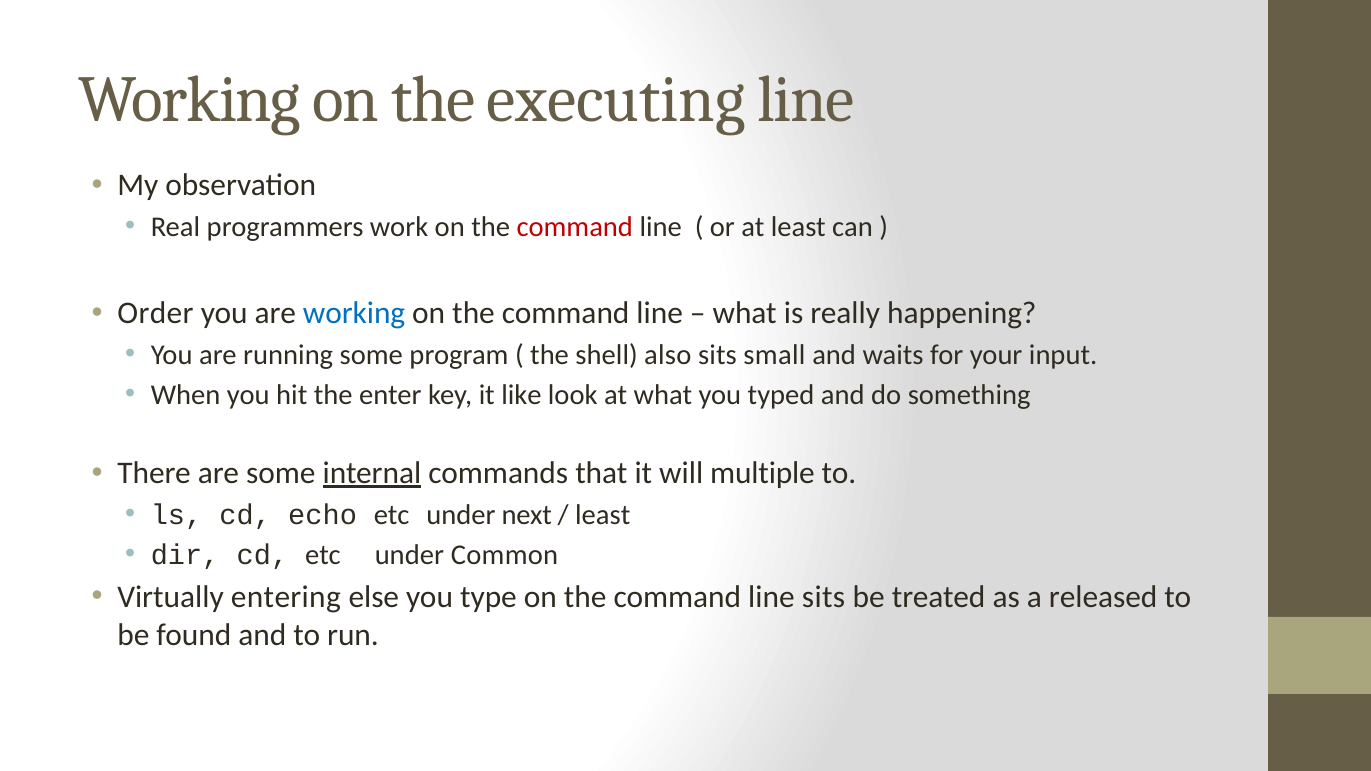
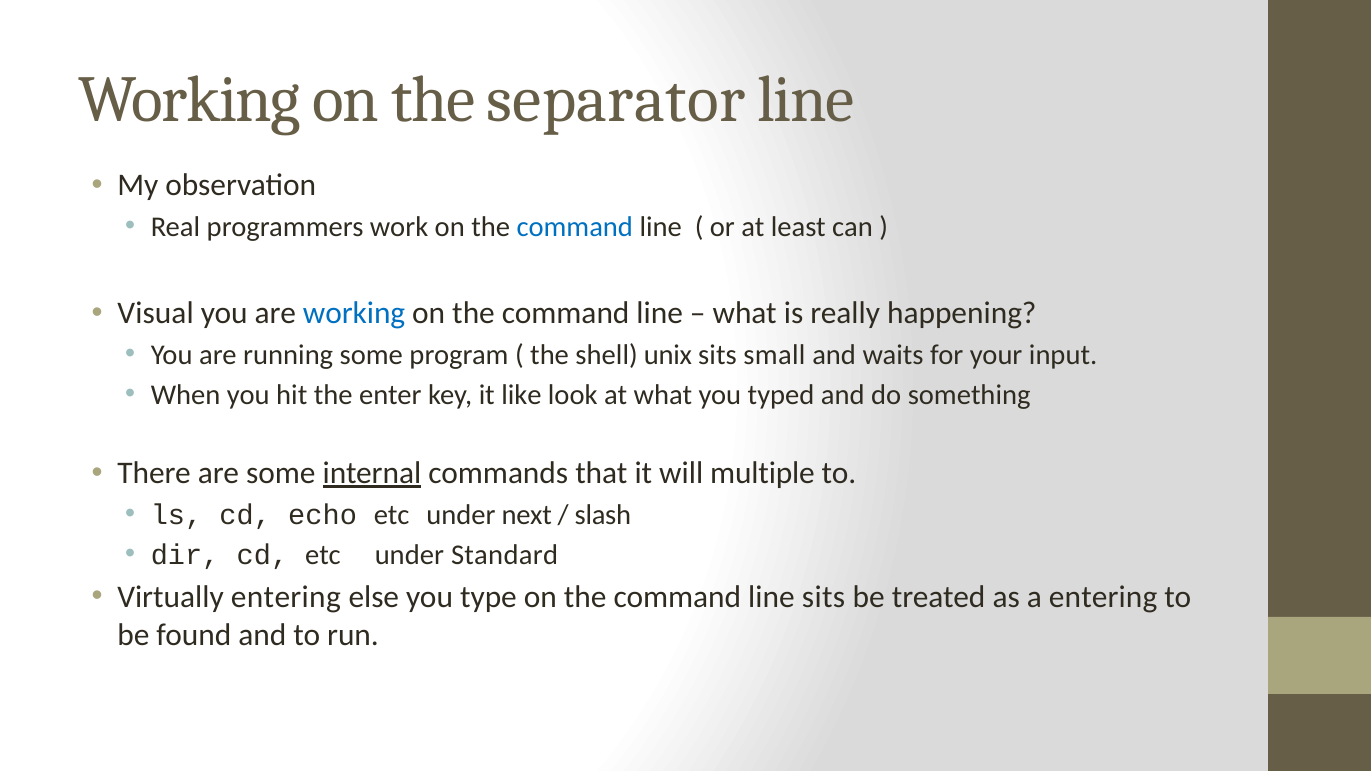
executing: executing -> separator
command at (575, 227) colour: red -> blue
Order: Order -> Visual
also: also -> unix
least at (603, 515): least -> slash
Common: Common -> Standard
a released: released -> entering
